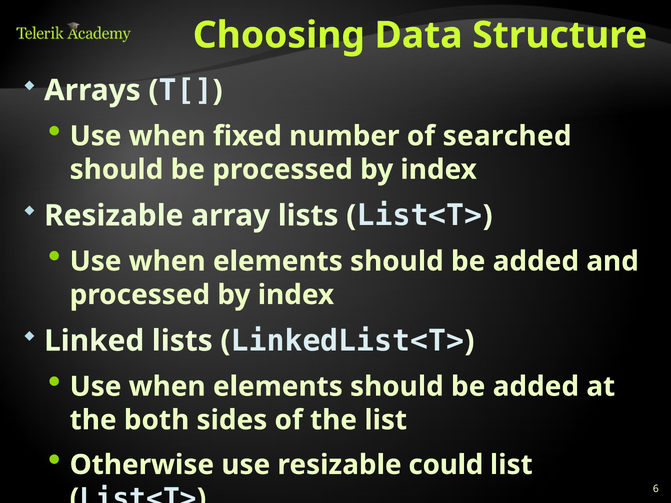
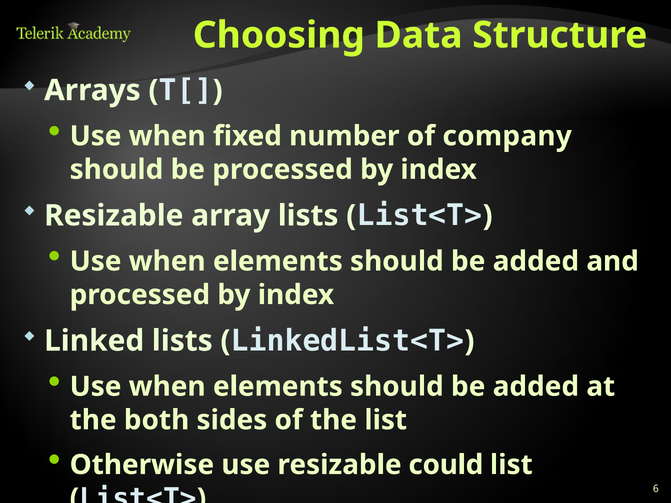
searched: searched -> company
